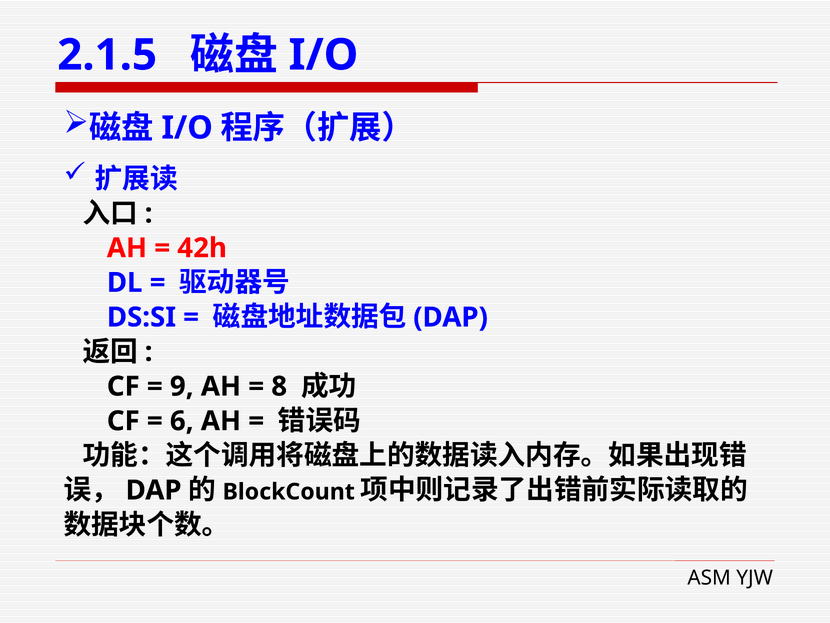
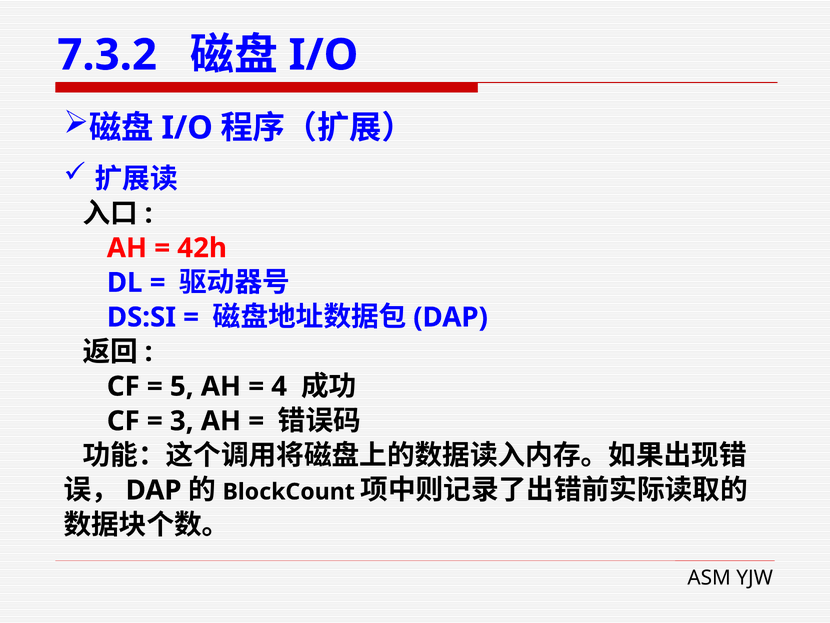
2.1.5: 2.1.5 -> 7.3.2
9: 9 -> 5
8: 8 -> 4
6: 6 -> 3
